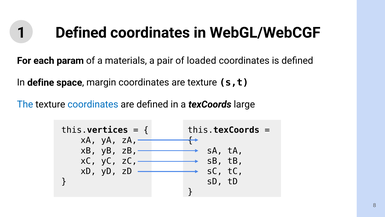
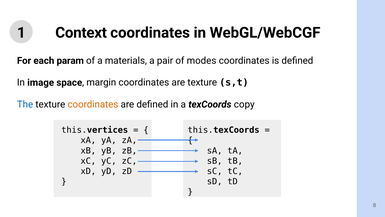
1 Defined: Defined -> Context
loaded: loaded -> modes
define: define -> image
coordinates at (93, 104) colour: blue -> orange
large: large -> copy
